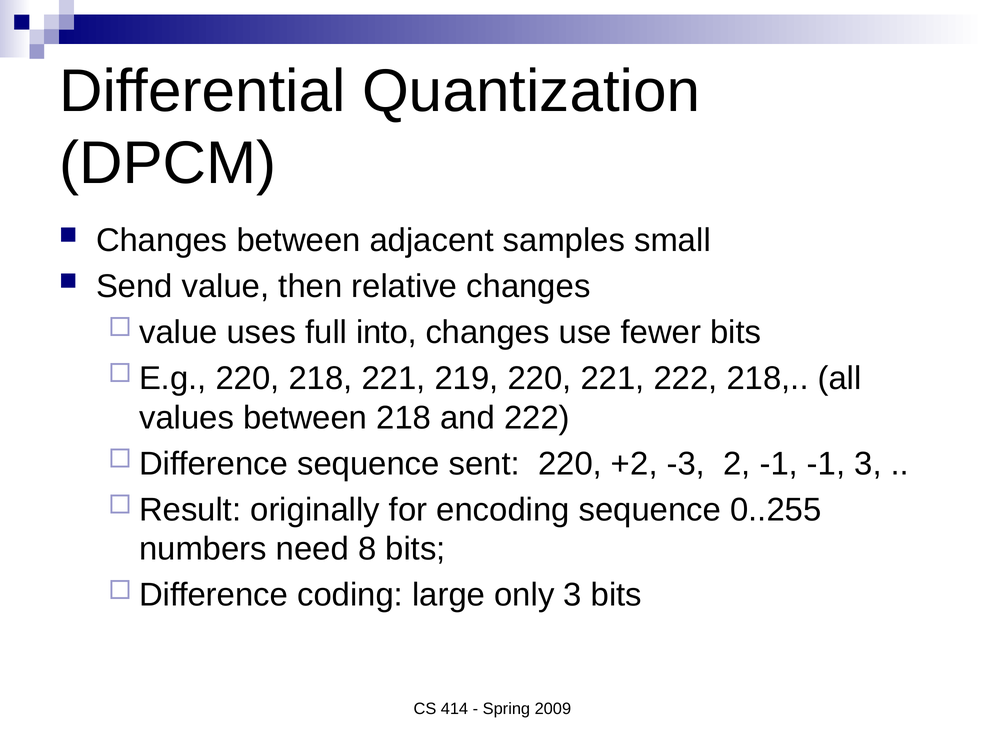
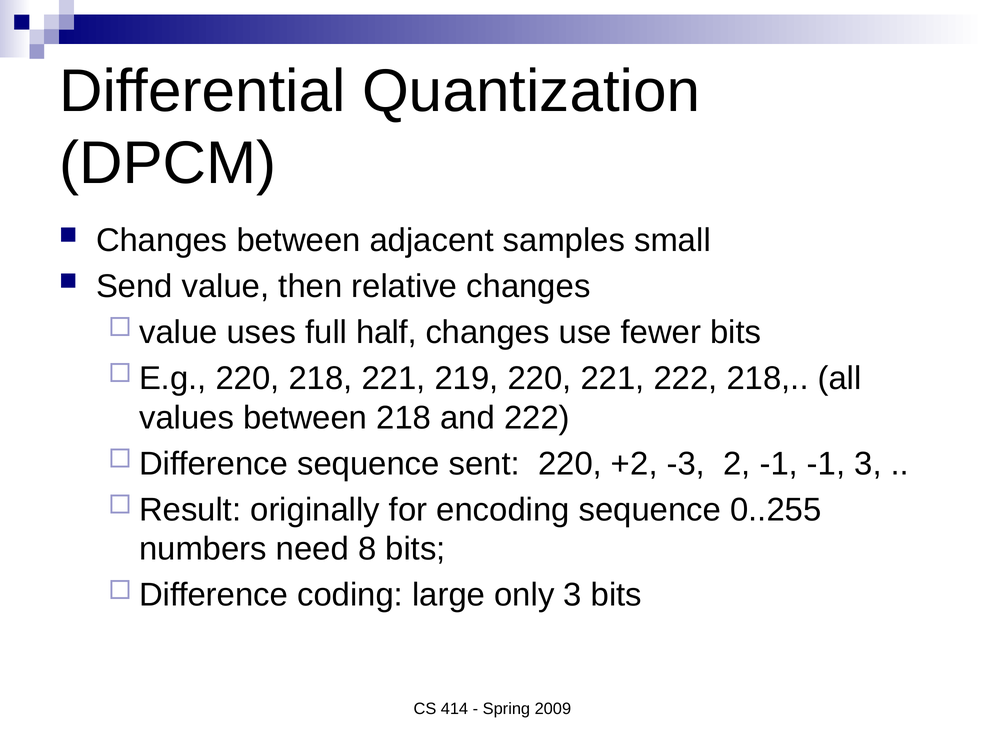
into: into -> half
